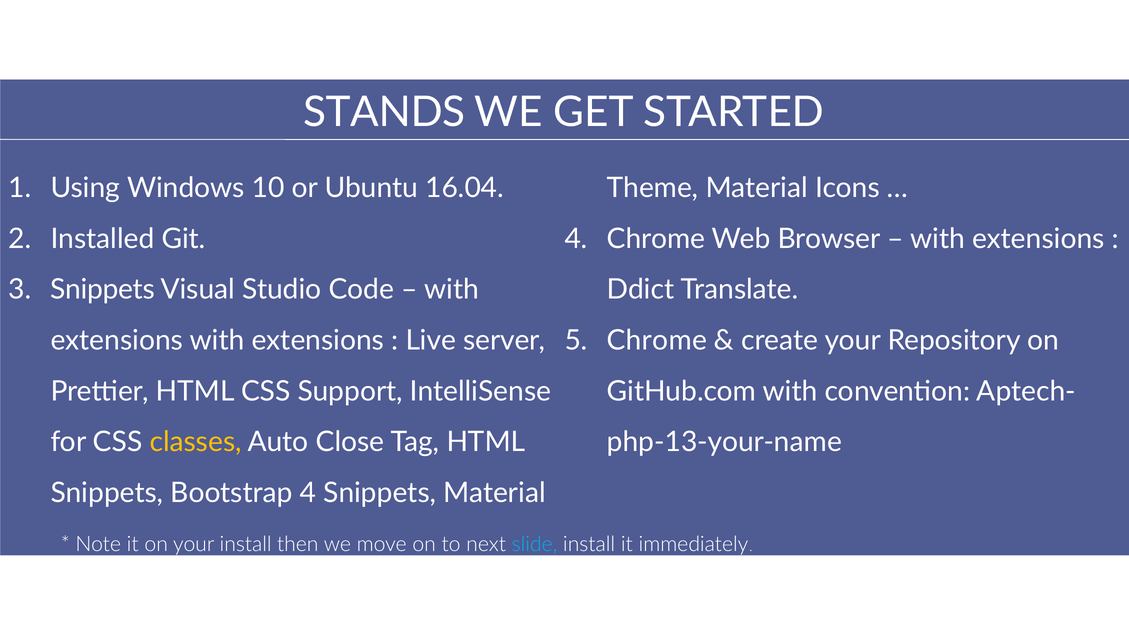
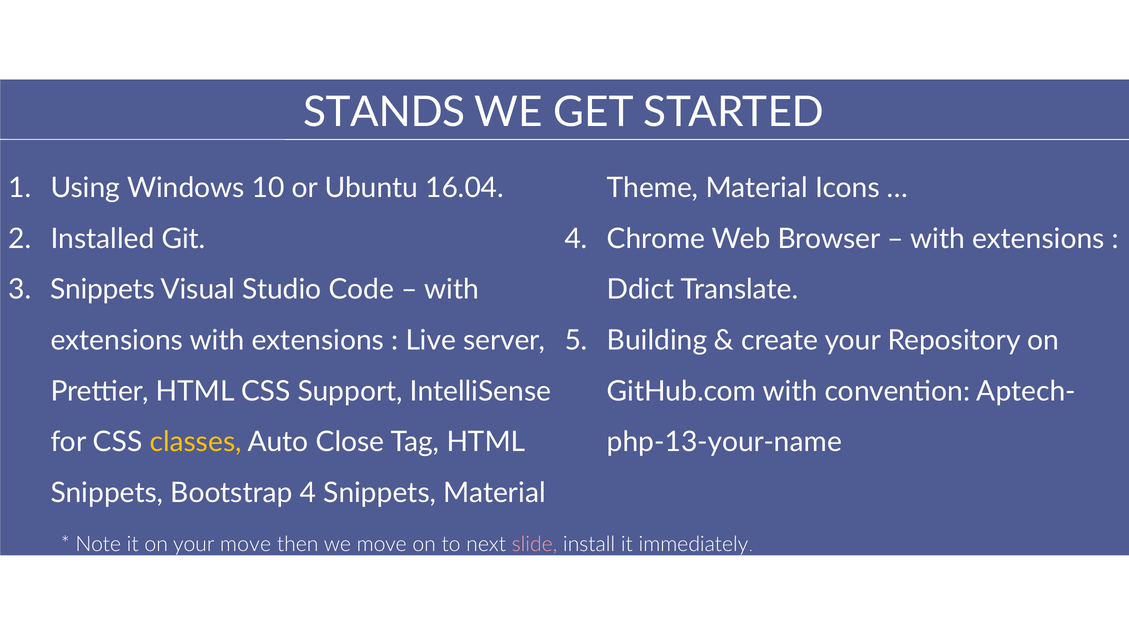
Chrome at (657, 340): Chrome -> Building
your install: install -> move
slide colour: light blue -> pink
